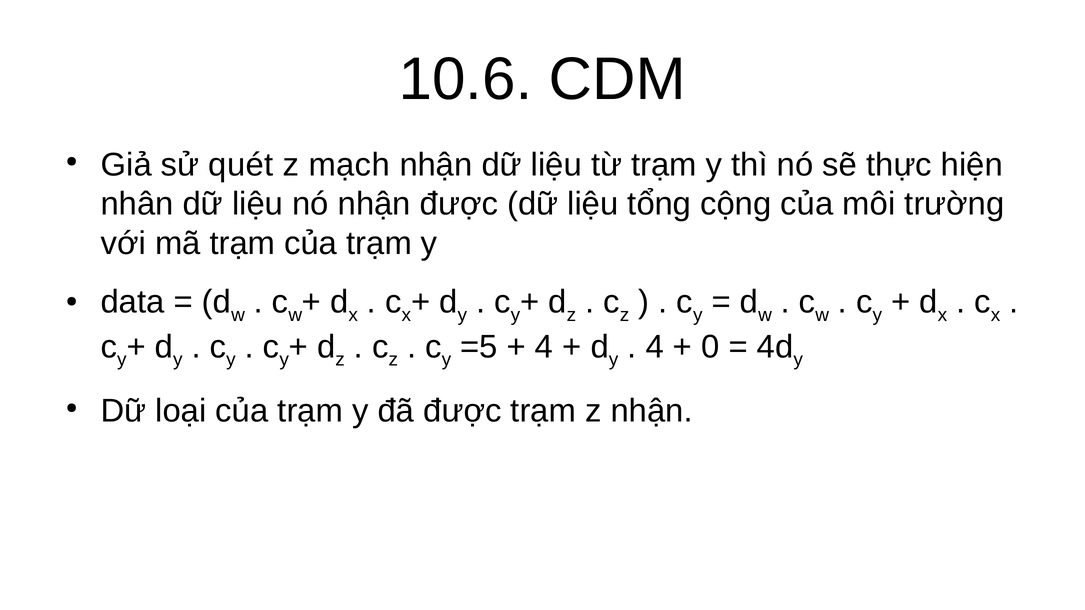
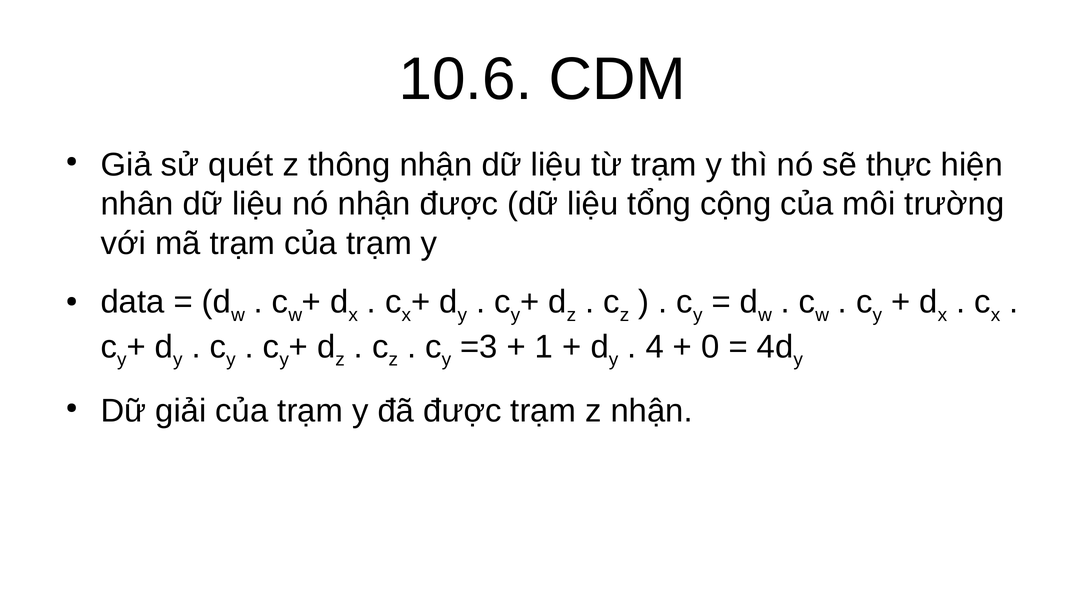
mạch: mạch -> thông
=5: =5 -> =3
4 at (544, 347): 4 -> 1
loại: loại -> giải
